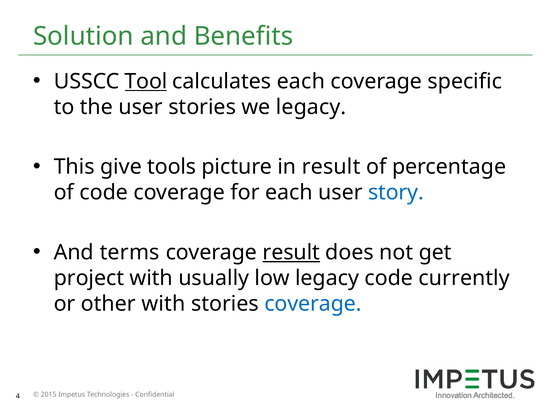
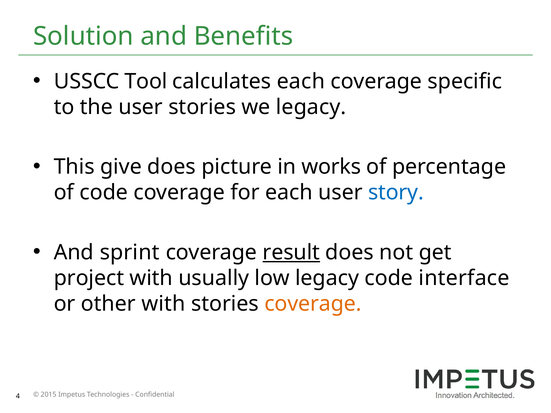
Tool underline: present -> none
give tools: tools -> does
in result: result -> works
terms: terms -> sprint
currently: currently -> interface
coverage at (313, 304) colour: blue -> orange
